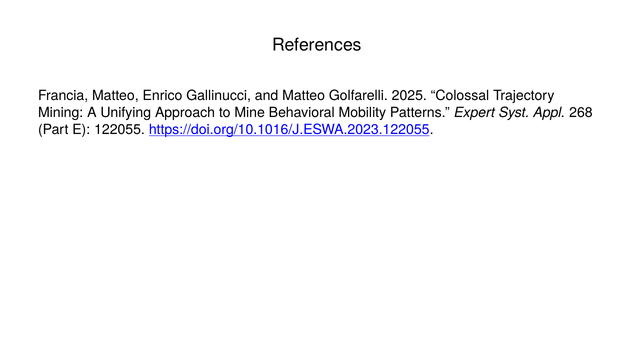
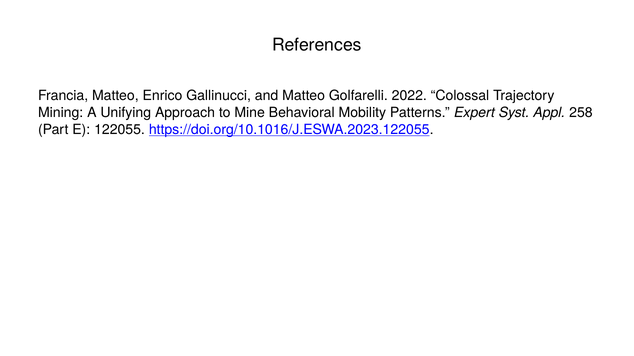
2025: 2025 -> 2022
268: 268 -> 258
